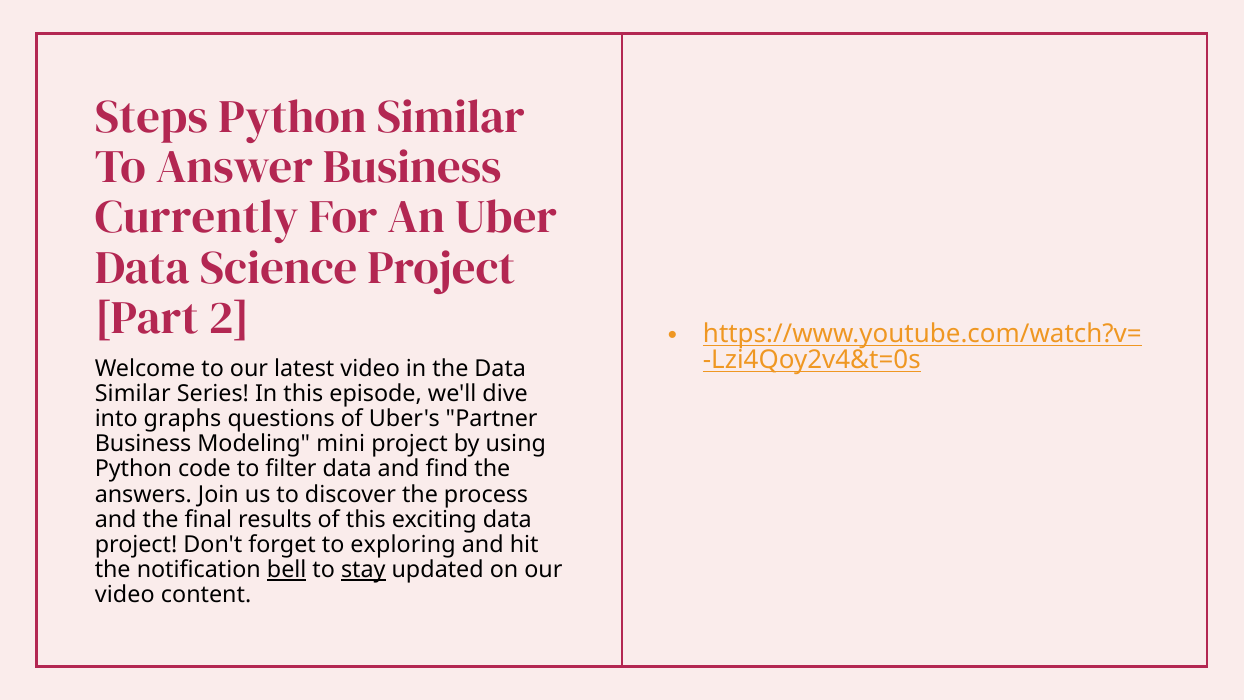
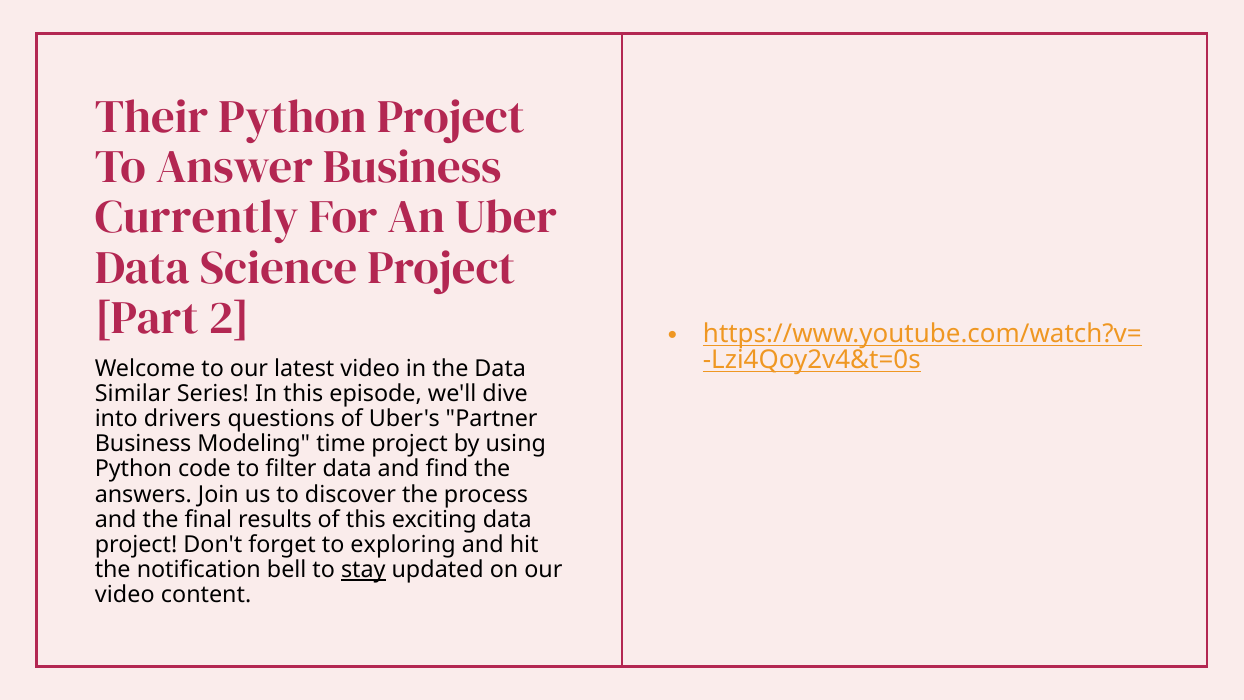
Steps: Steps -> Their
Python Similar: Similar -> Project
graphs: graphs -> drivers
mini: mini -> time
bell underline: present -> none
